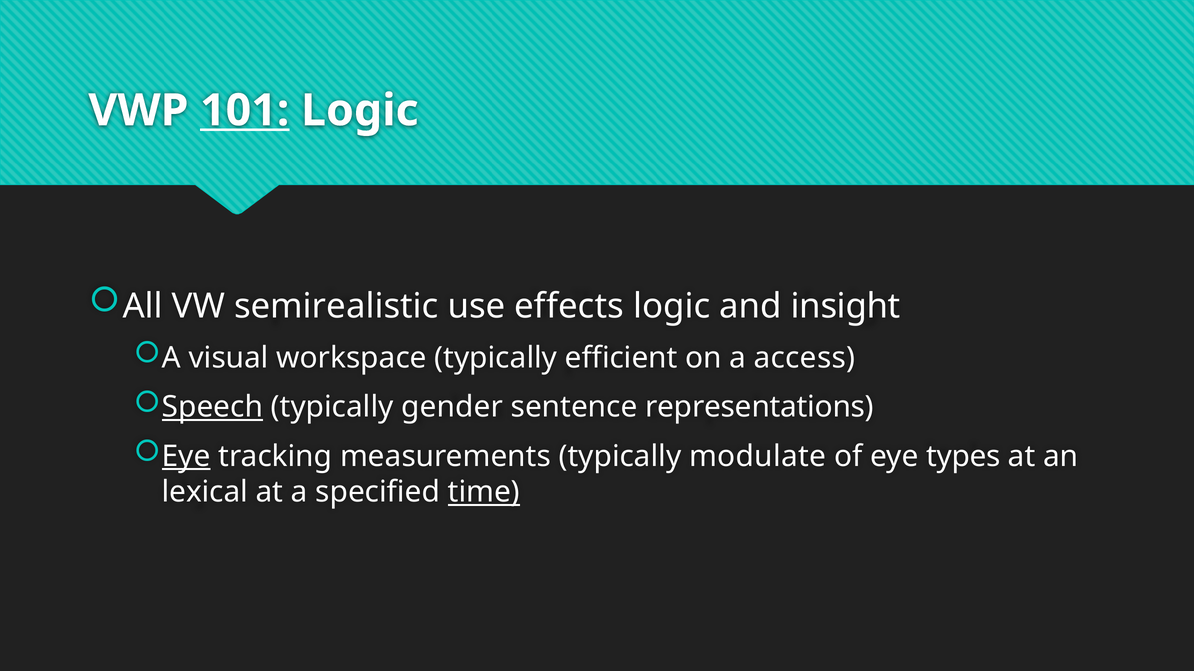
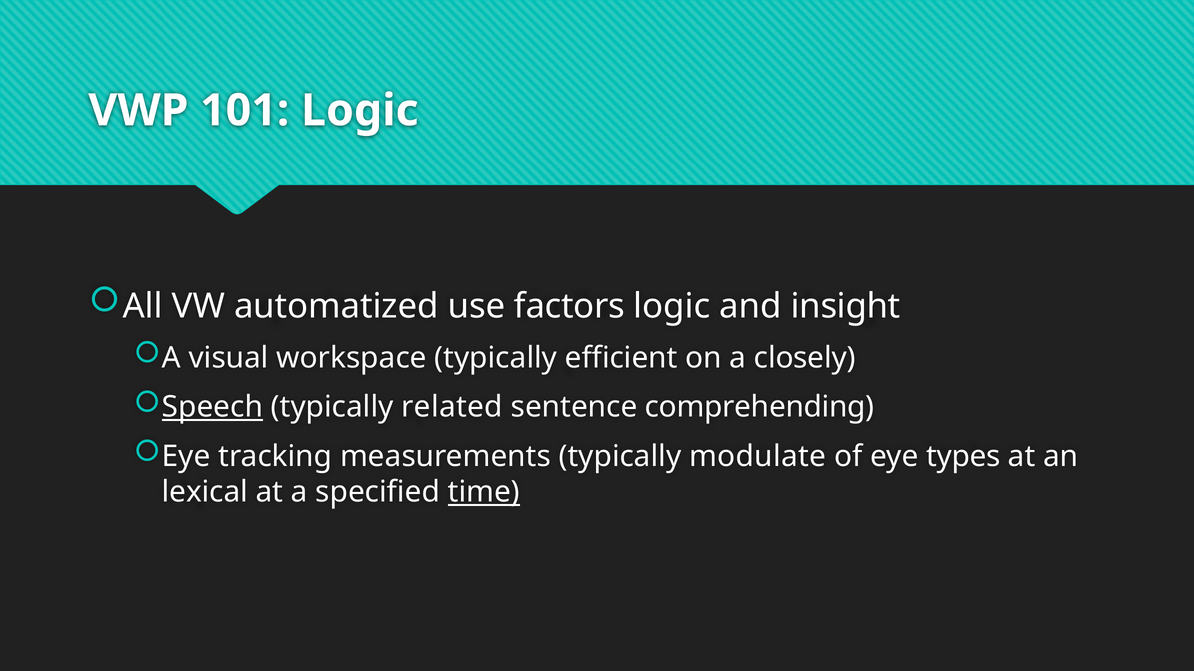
101 underline: present -> none
semirealistic: semirealistic -> automatized
effects: effects -> factors
access: access -> closely
gender: gender -> related
representations: representations -> comprehending
Eye at (186, 457) underline: present -> none
